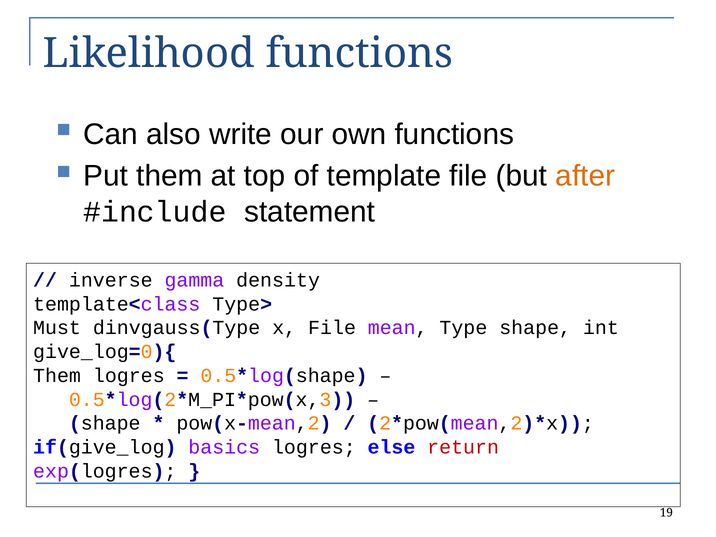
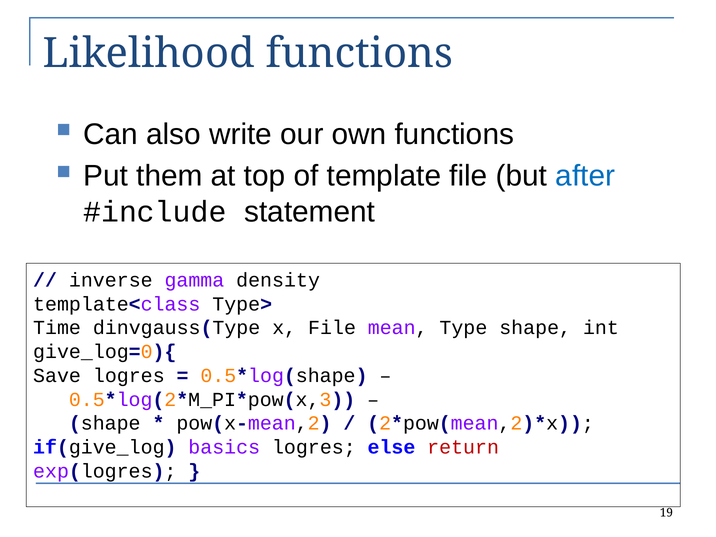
after colour: orange -> blue
Must: Must -> Time
Them at (57, 376): Them -> Save
